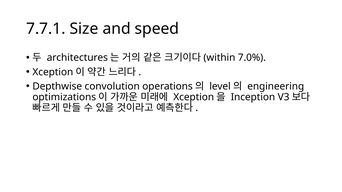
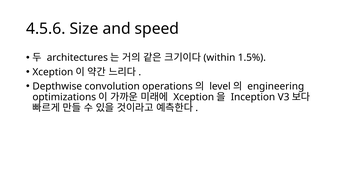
7.7.1: 7.7.1 -> 4.5.6
7.0%: 7.0% -> 1.5%
